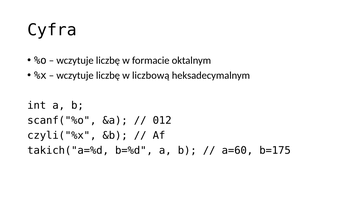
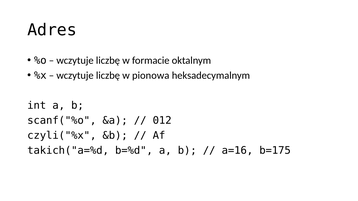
Cyfra: Cyfra -> Adres
liczbową: liczbową -> pionowa
a=60: a=60 -> a=16
